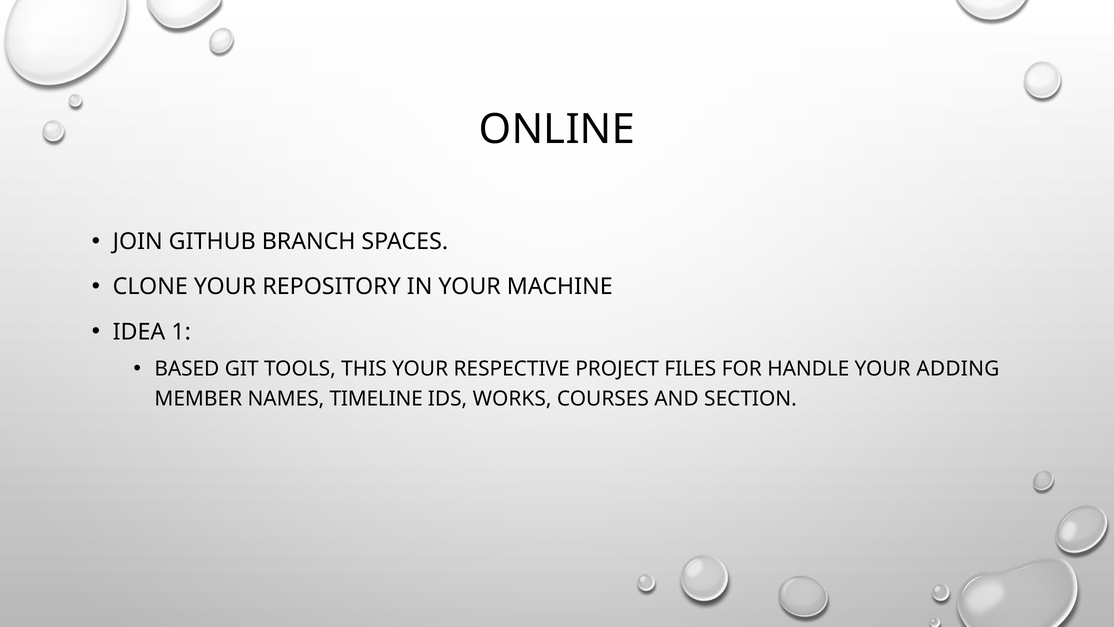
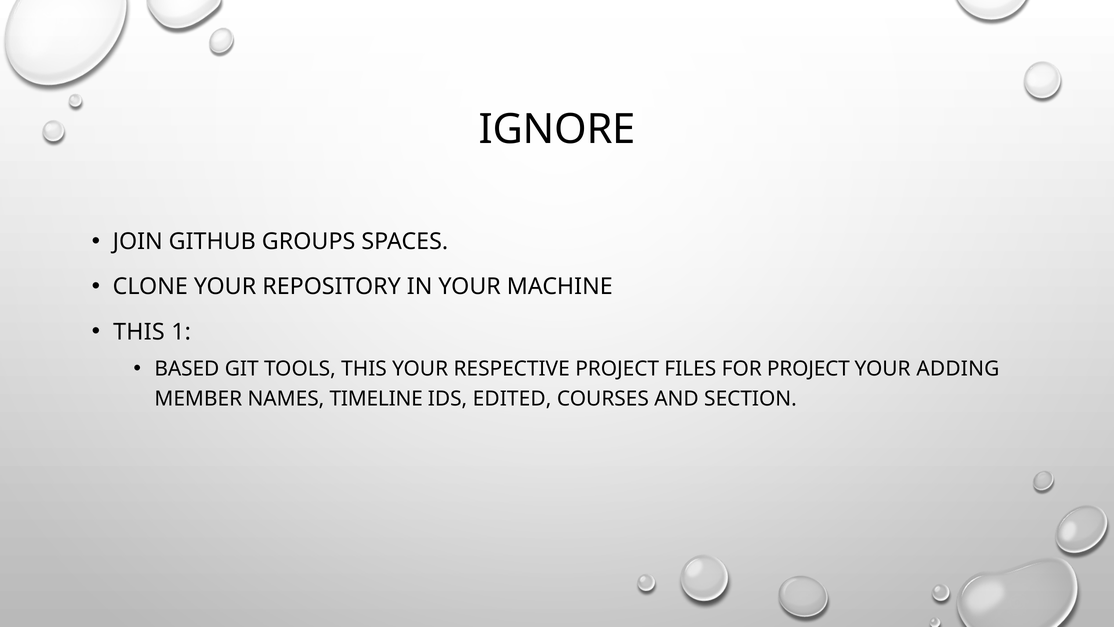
ONLINE: ONLINE -> IGNORE
BRANCH: BRANCH -> GROUPS
IDEA at (139, 332): IDEA -> THIS
FOR HANDLE: HANDLE -> PROJECT
WORKS: WORKS -> EDITED
